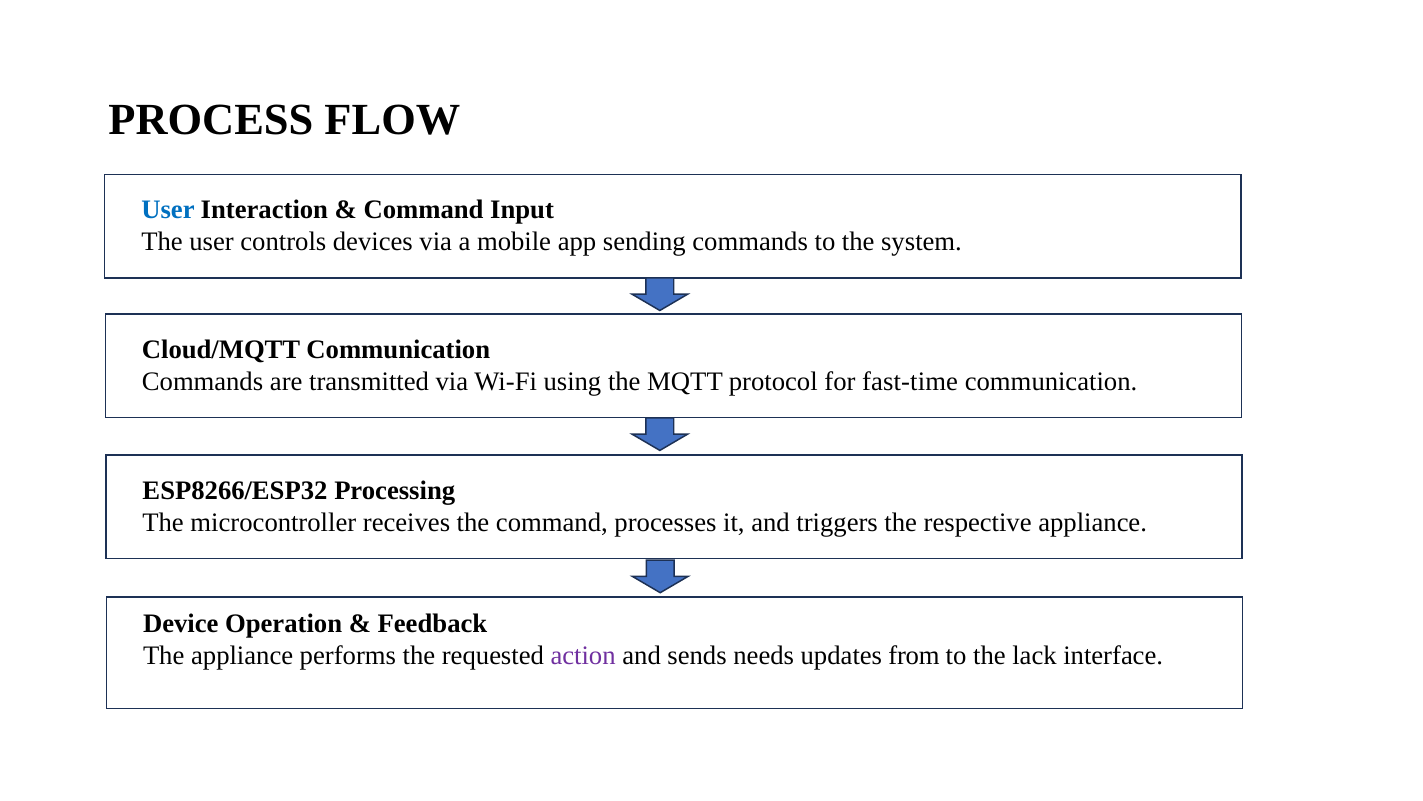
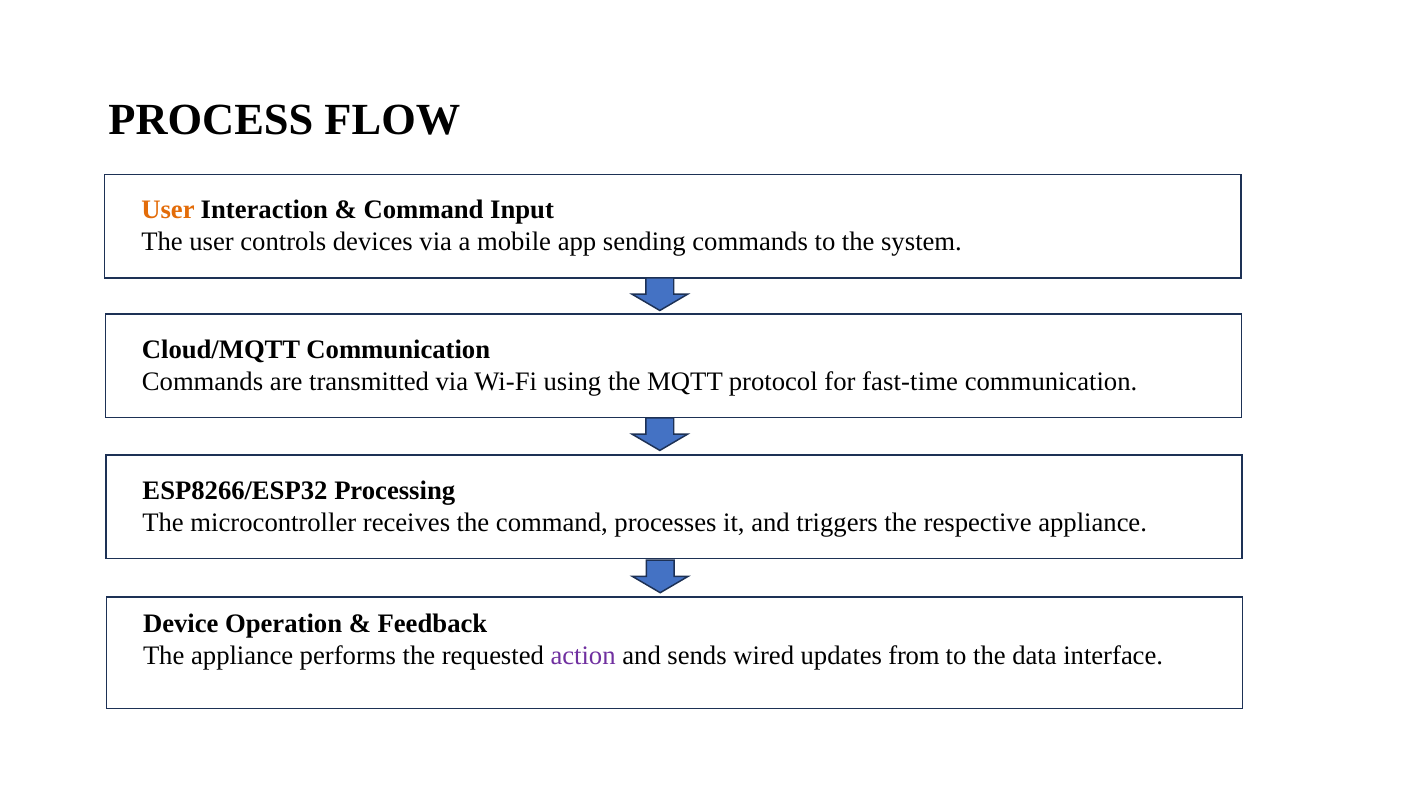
User at (168, 210) colour: blue -> orange
needs: needs -> wired
lack: lack -> data
